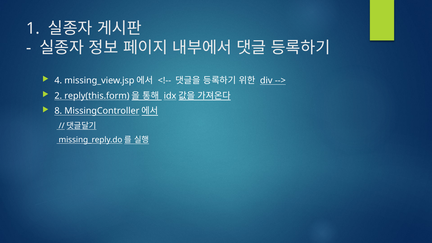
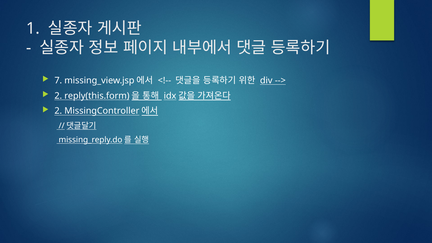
4: 4 -> 7
8 at (58, 111): 8 -> 2
